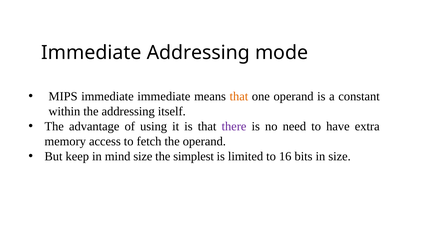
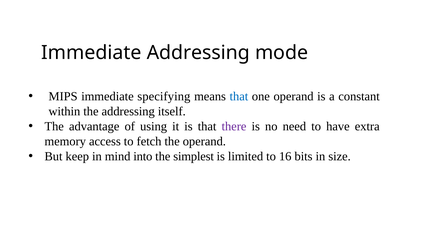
immediate immediate: immediate -> specifying
that at (239, 97) colour: orange -> blue
mind size: size -> into
